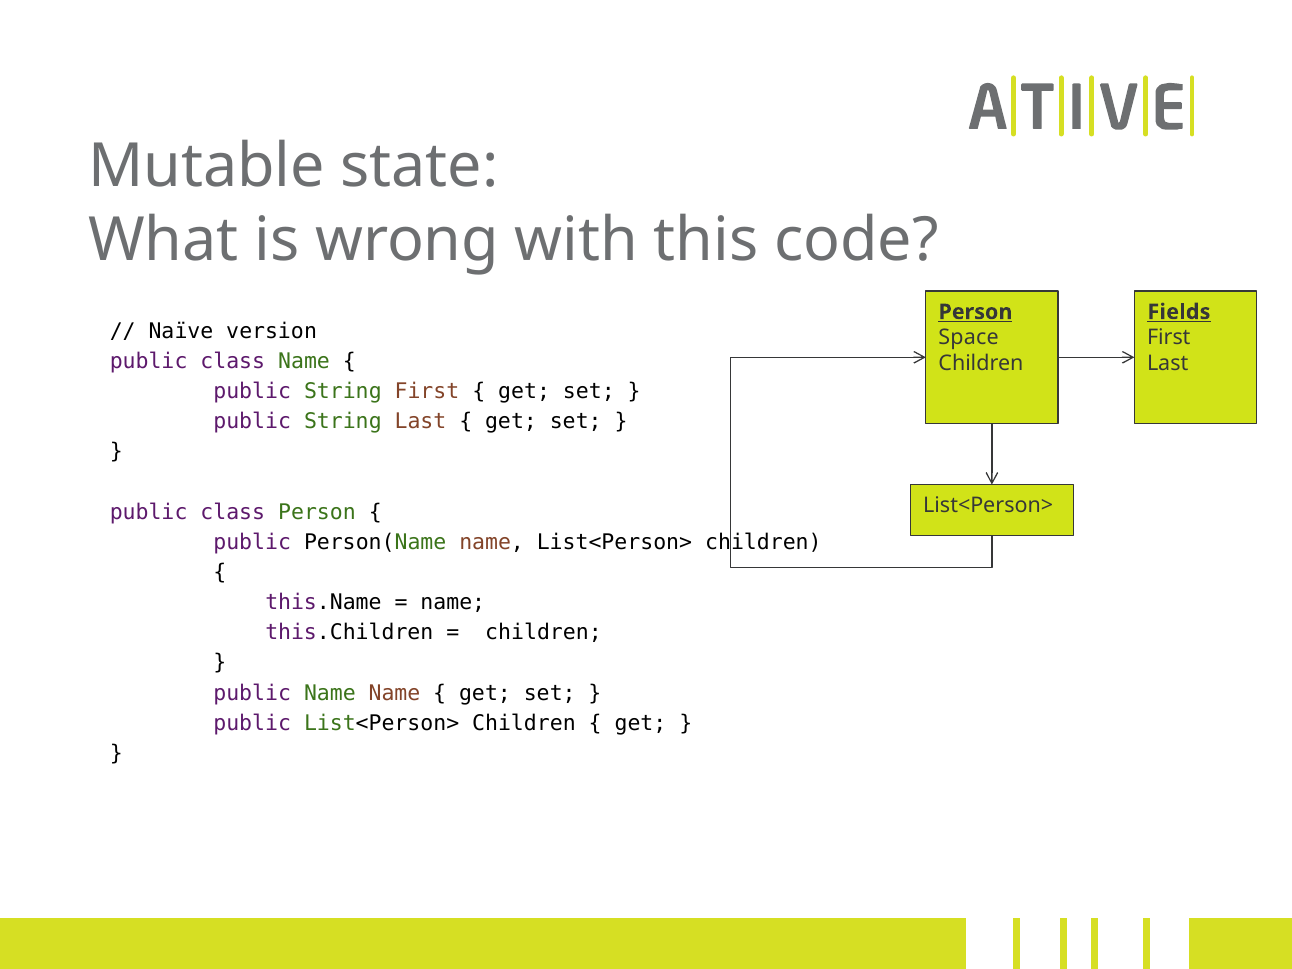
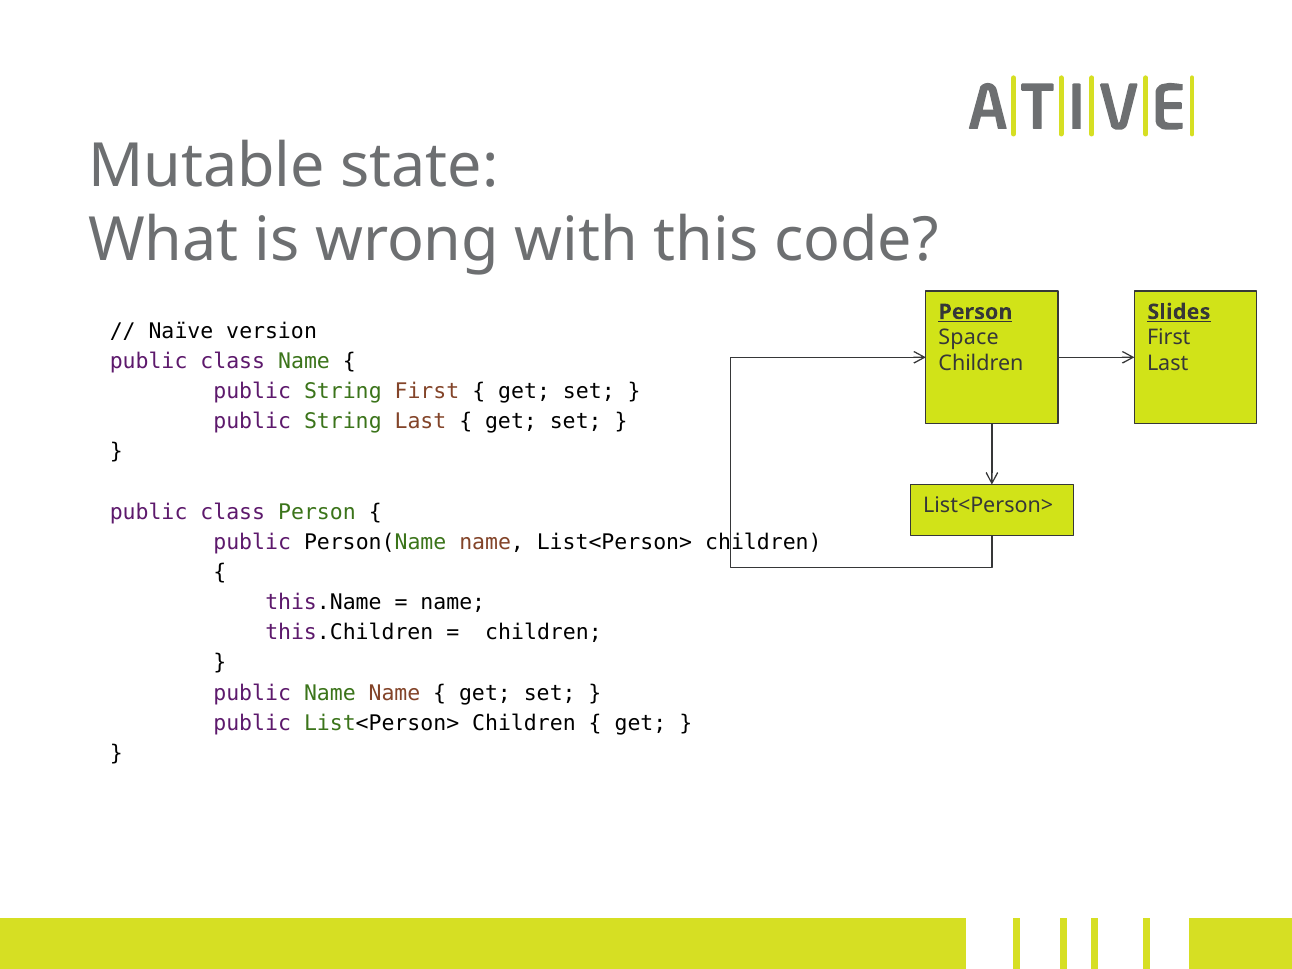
Fields: Fields -> Slides
